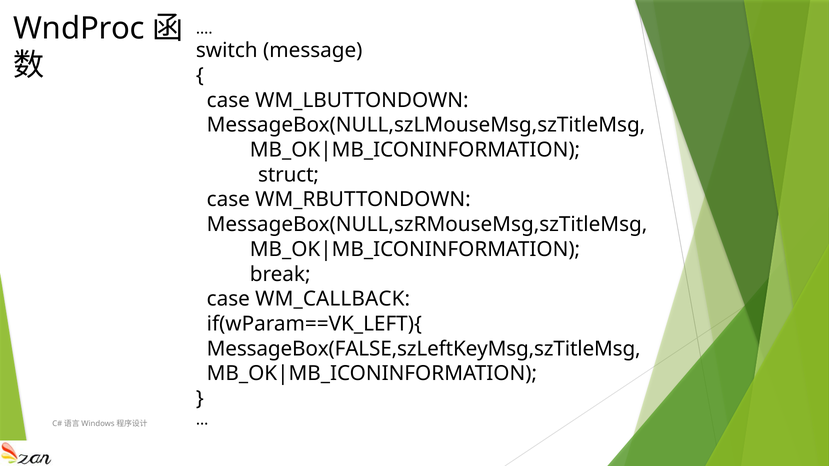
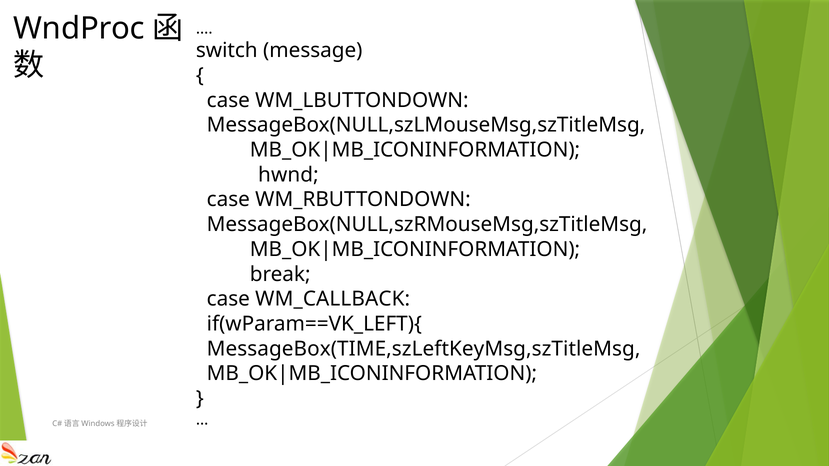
struct: struct -> hwnd
MessageBox(FALSE,szLeftKeyMsg,szTitleMsg: MessageBox(FALSE,szLeftKeyMsg,szTitleMsg -> MessageBox(TIME,szLeftKeyMsg,szTitleMsg
